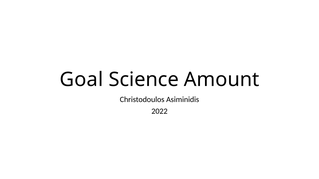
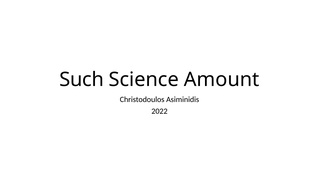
Goal: Goal -> Such
